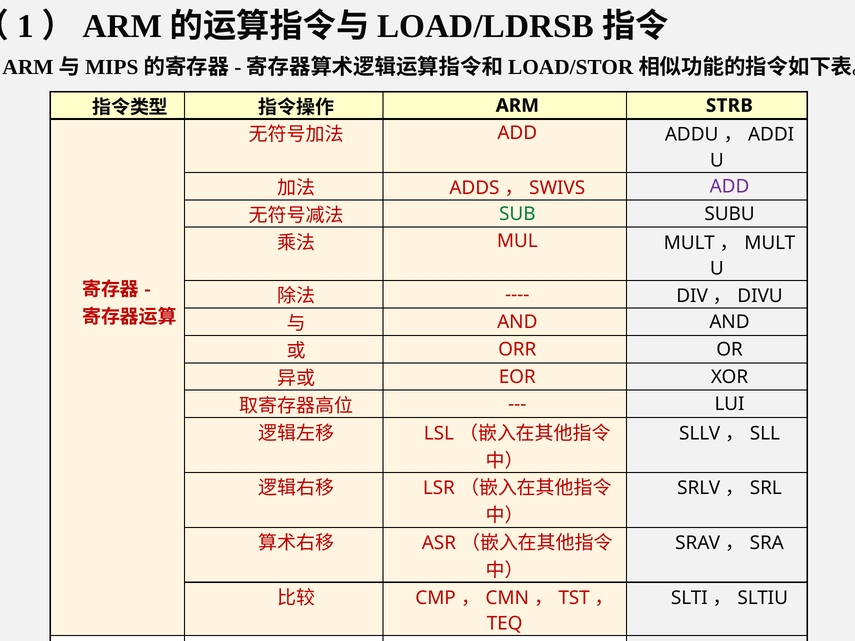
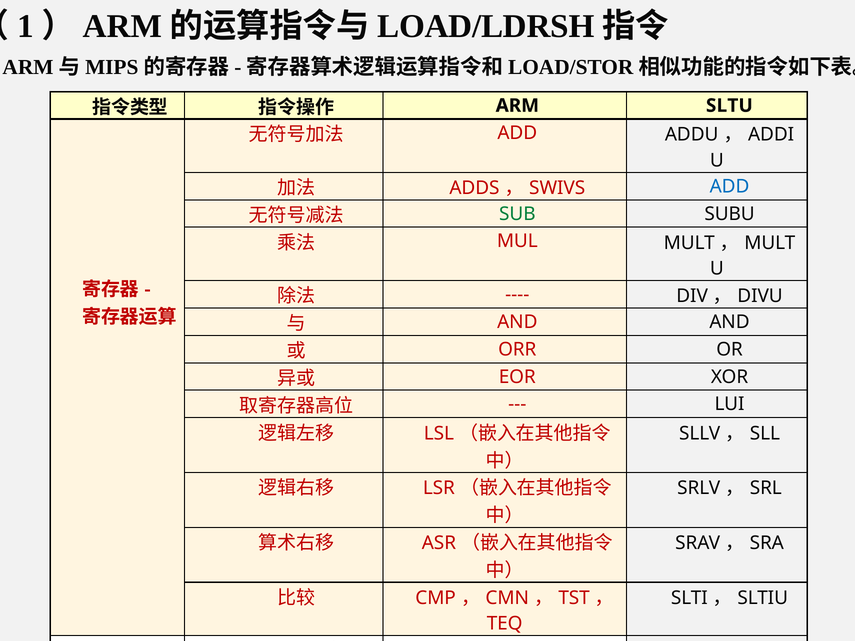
LOAD/LDRSB: LOAD/LDRSB -> LOAD/LDRSH
STRB at (729, 106): STRB -> SLTU
ADD at (730, 186) colour: purple -> blue
